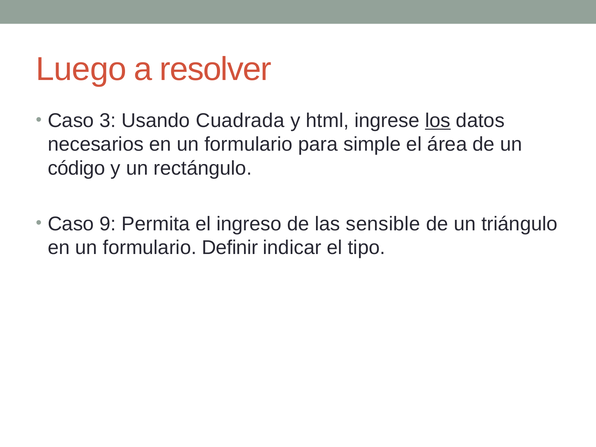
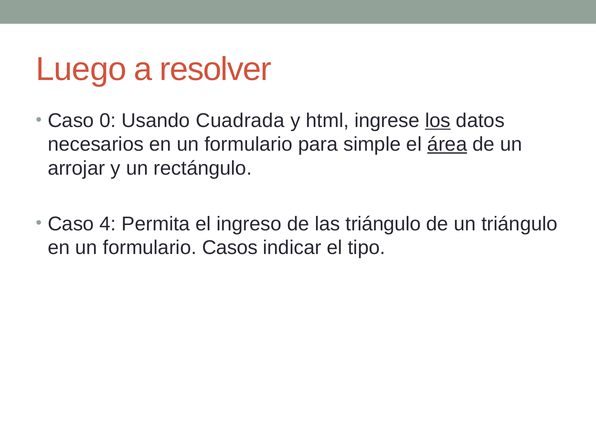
3: 3 -> 0
área underline: none -> present
código: código -> arrojar
9: 9 -> 4
las sensible: sensible -> triángulo
Definir: Definir -> Casos
